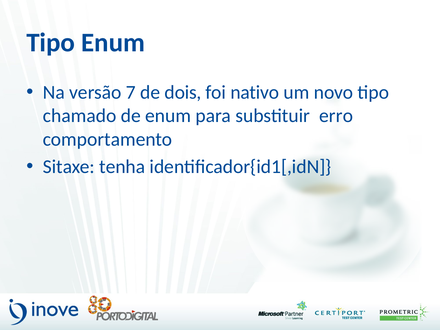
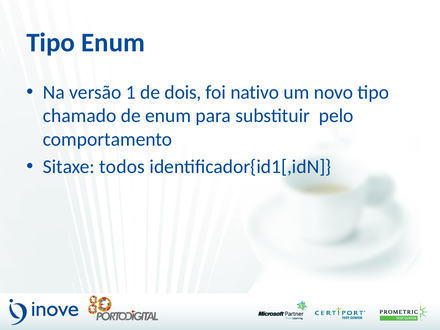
7: 7 -> 1
erro: erro -> pelo
tenha: tenha -> todos
